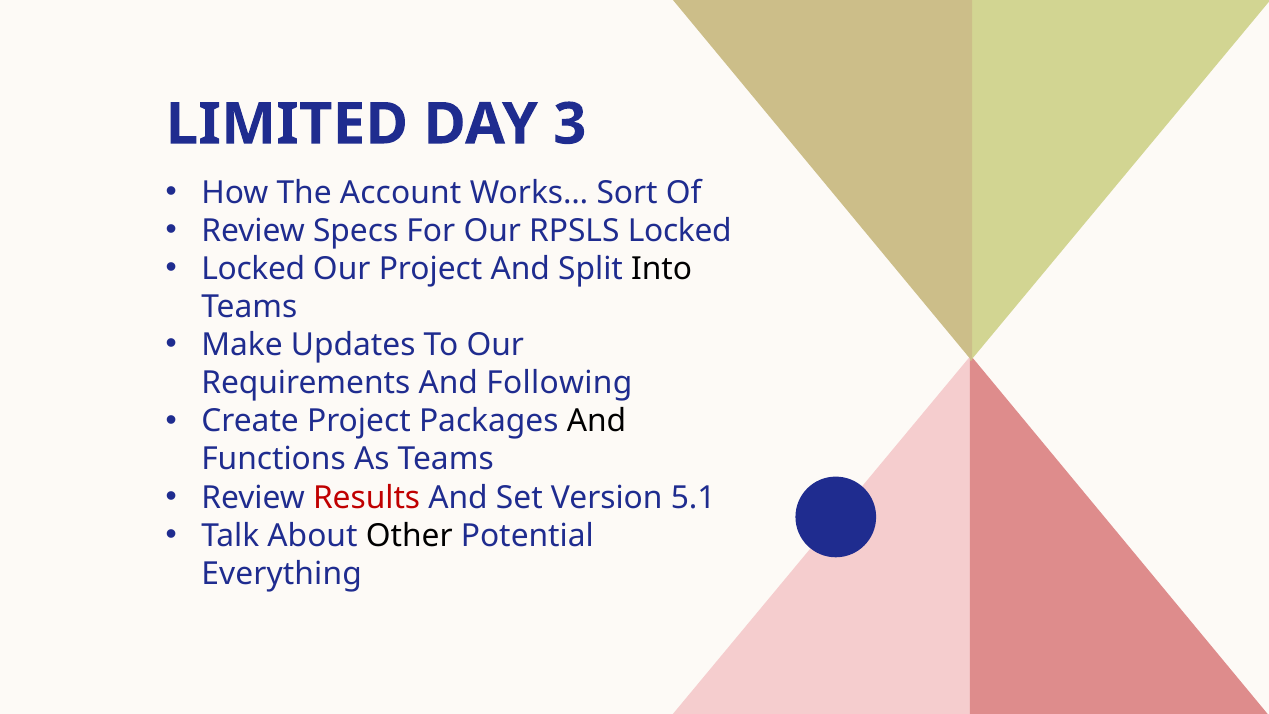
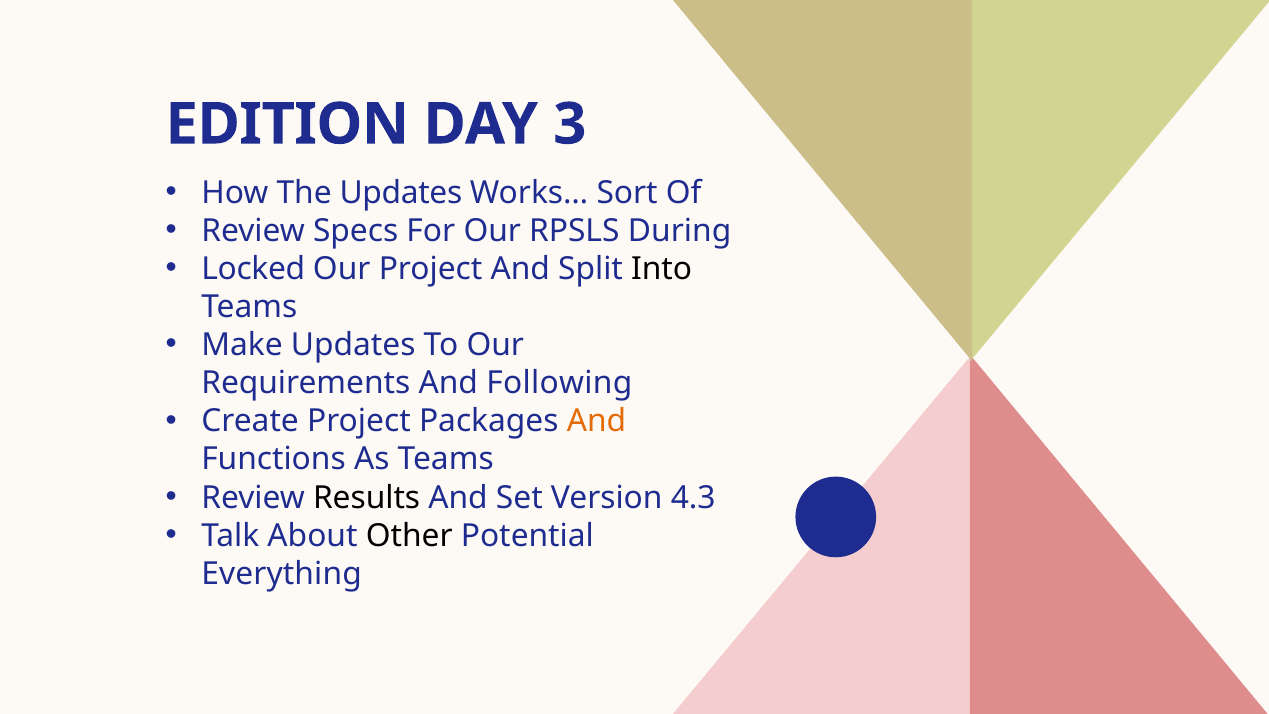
LIMITED: LIMITED -> EDITION
The Account: Account -> Updates
RPSLS Locked: Locked -> During
And at (597, 421) colour: black -> orange
Results colour: red -> black
5.1: 5.1 -> 4.3
